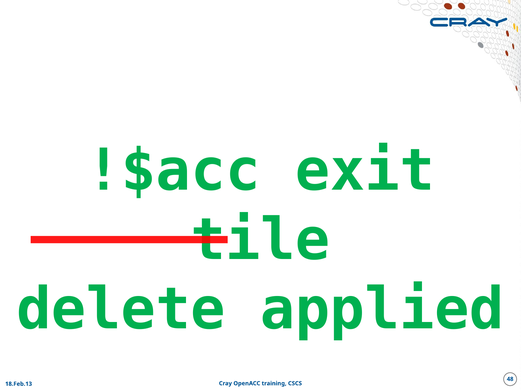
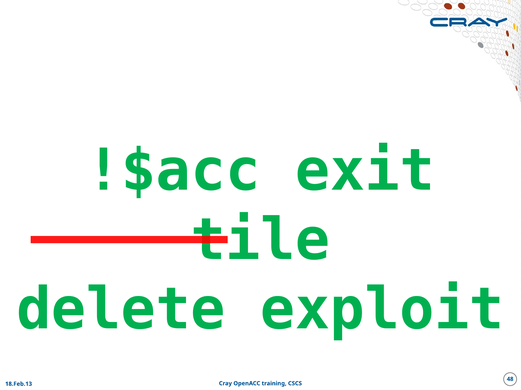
applied: applied -> exploit
